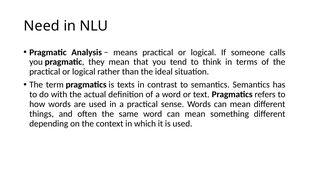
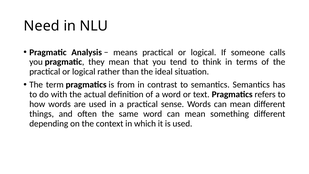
texts: texts -> from
